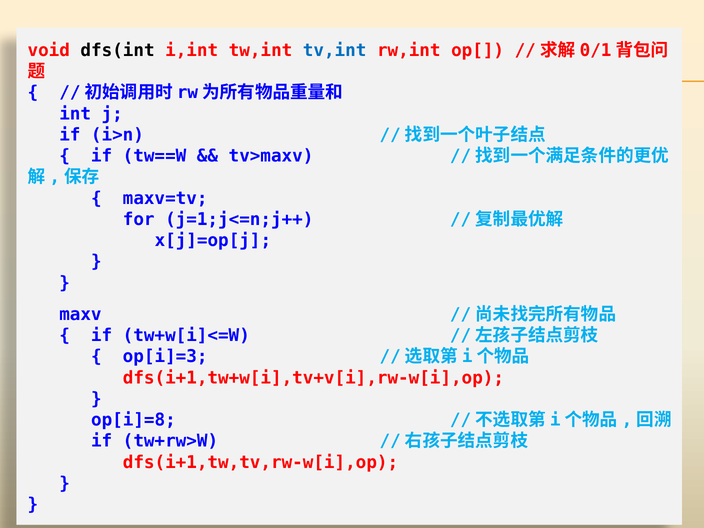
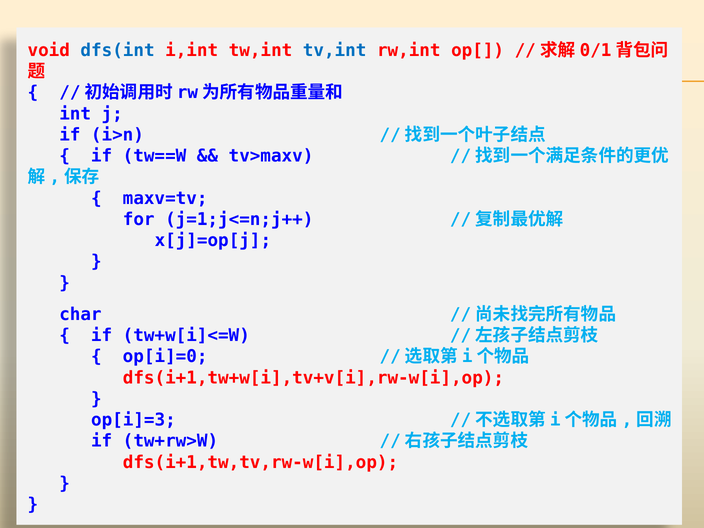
dfs(int colour: black -> blue
maxv: maxv -> char
op[i]=3: op[i]=3 -> op[i]=0
op[i]=8: op[i]=8 -> op[i]=3
